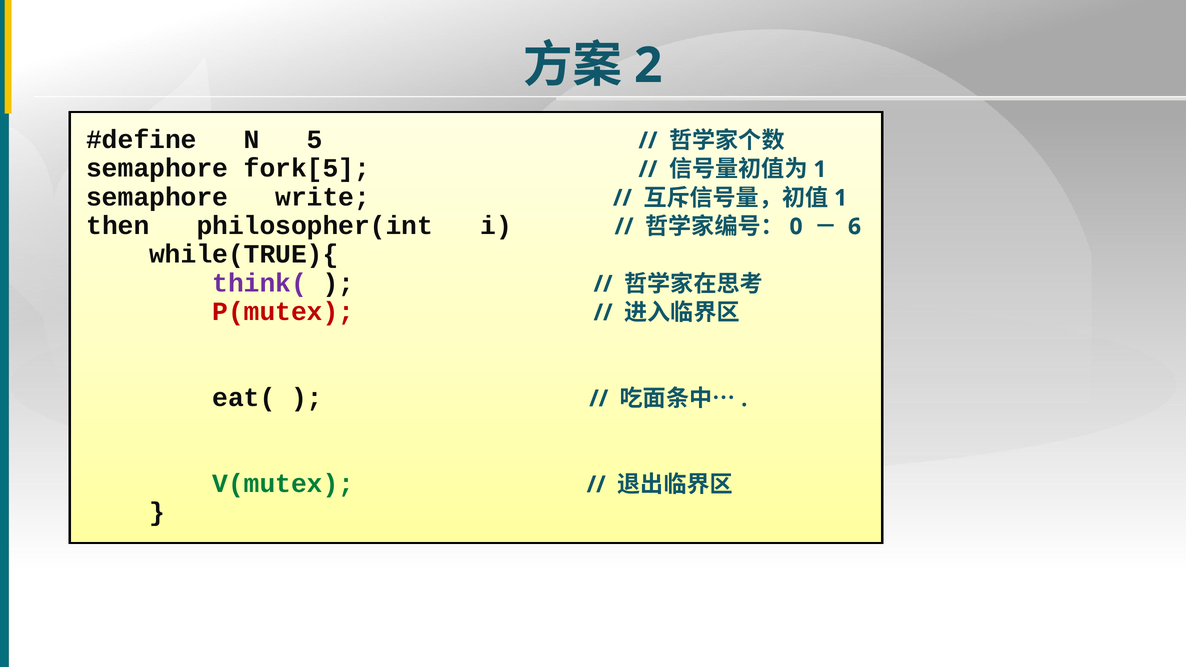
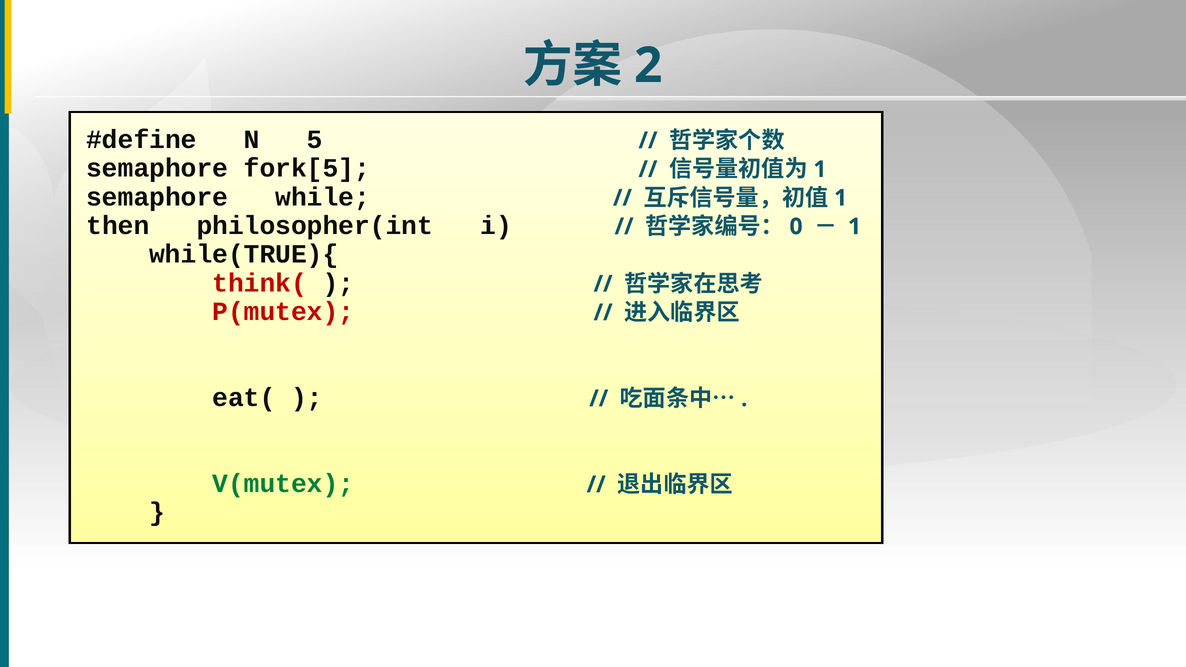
write: write -> while
6 at (854, 227): 6 -> 1
think( colour: purple -> red
